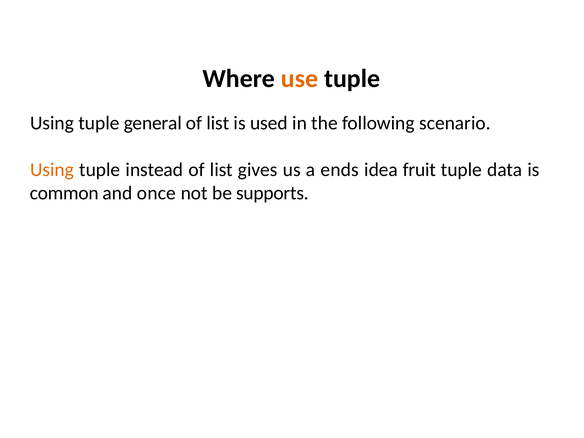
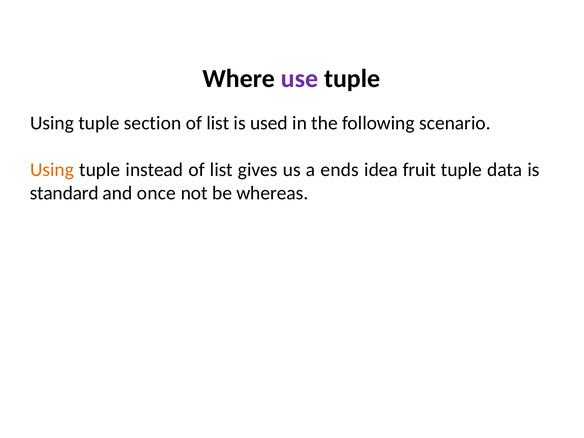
use colour: orange -> purple
general: general -> section
common: common -> standard
supports: supports -> whereas
